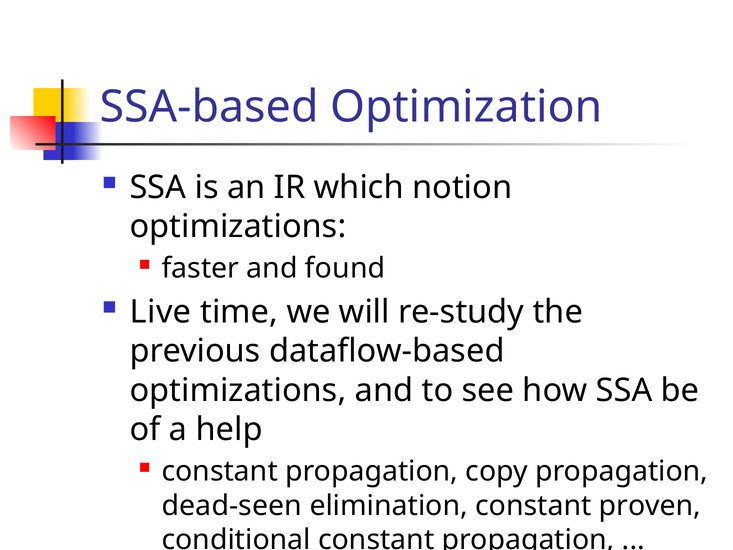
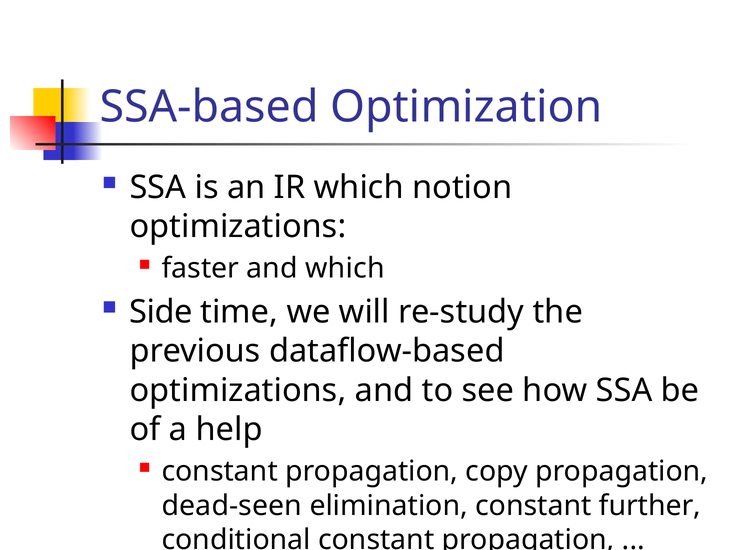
and found: found -> which
Live: Live -> Side
proven: proven -> further
